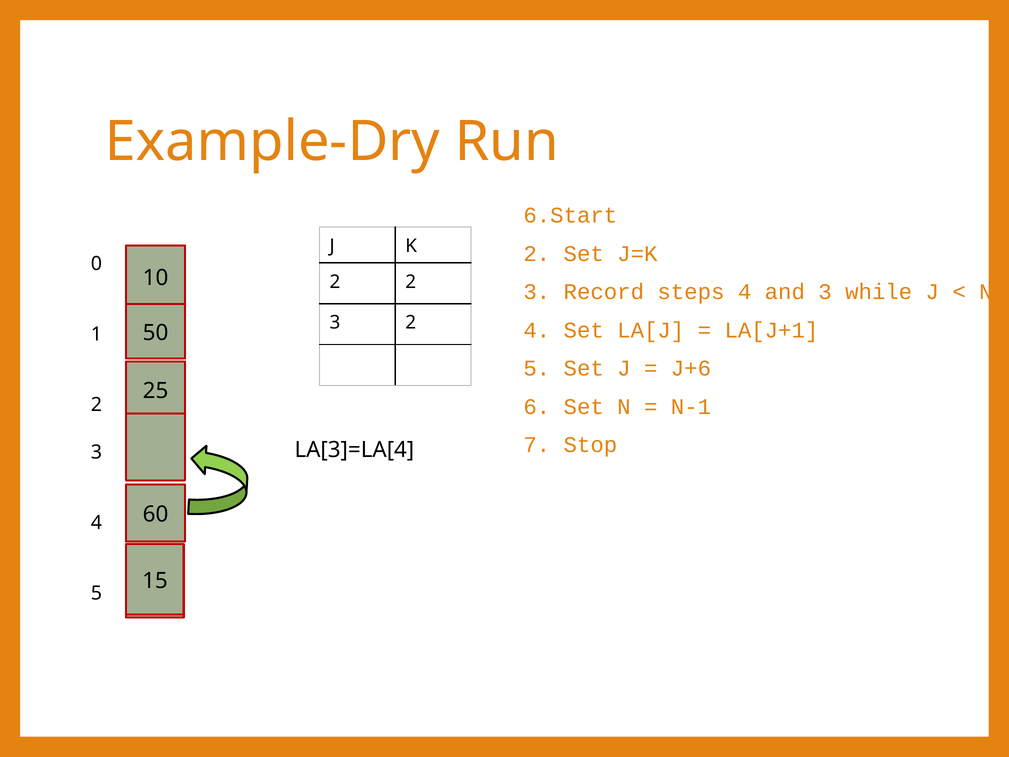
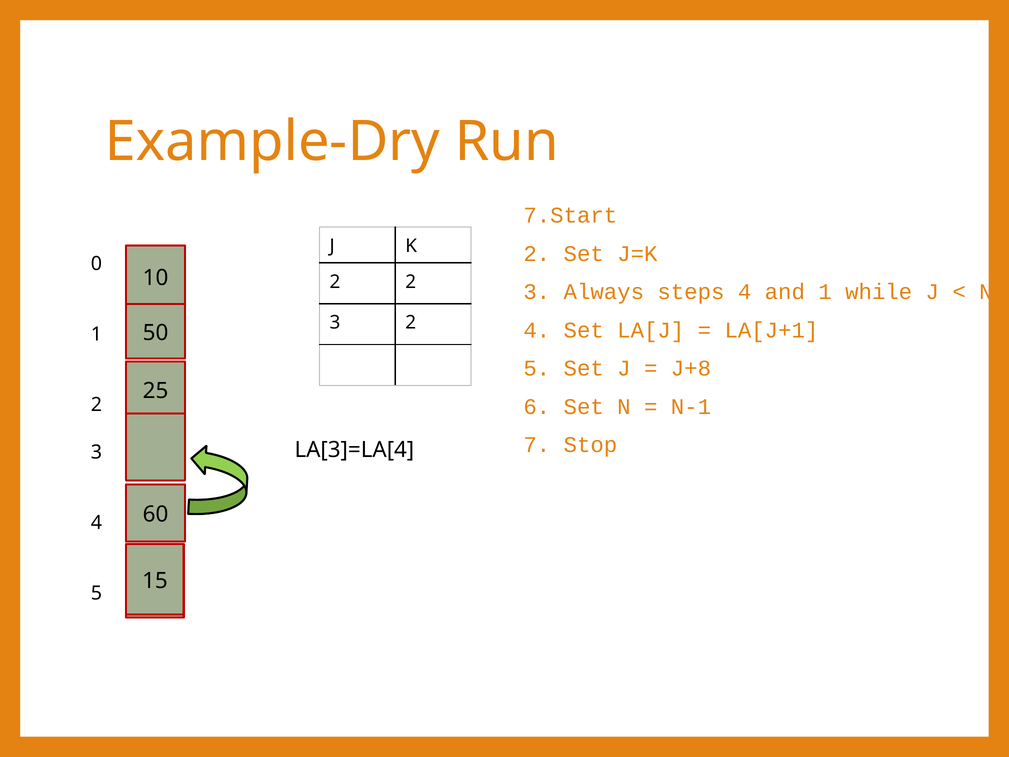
6.Start: 6.Start -> 7.Start
Record: Record -> Always
and 3: 3 -> 1
J+6: J+6 -> J+8
